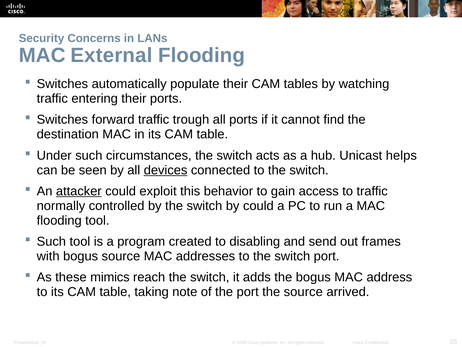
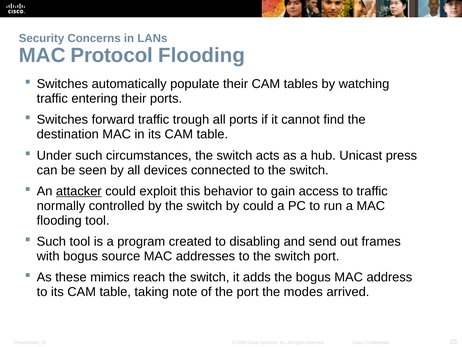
External: External -> Protocol
helps: helps -> press
devices underline: present -> none
the source: source -> modes
